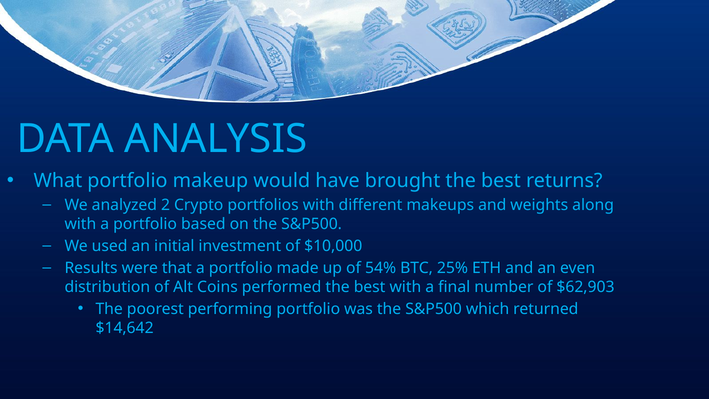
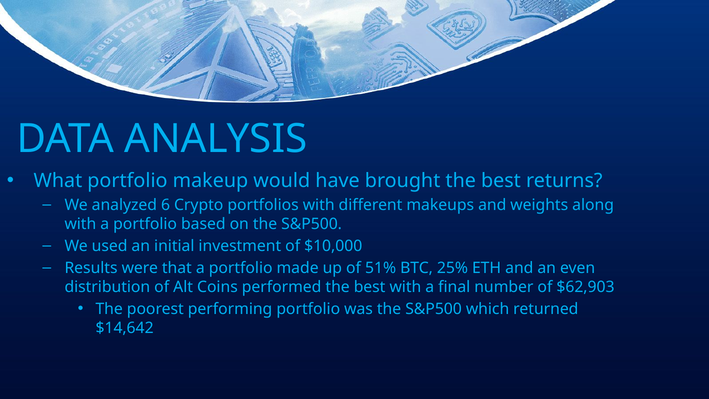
2: 2 -> 6
54%: 54% -> 51%
